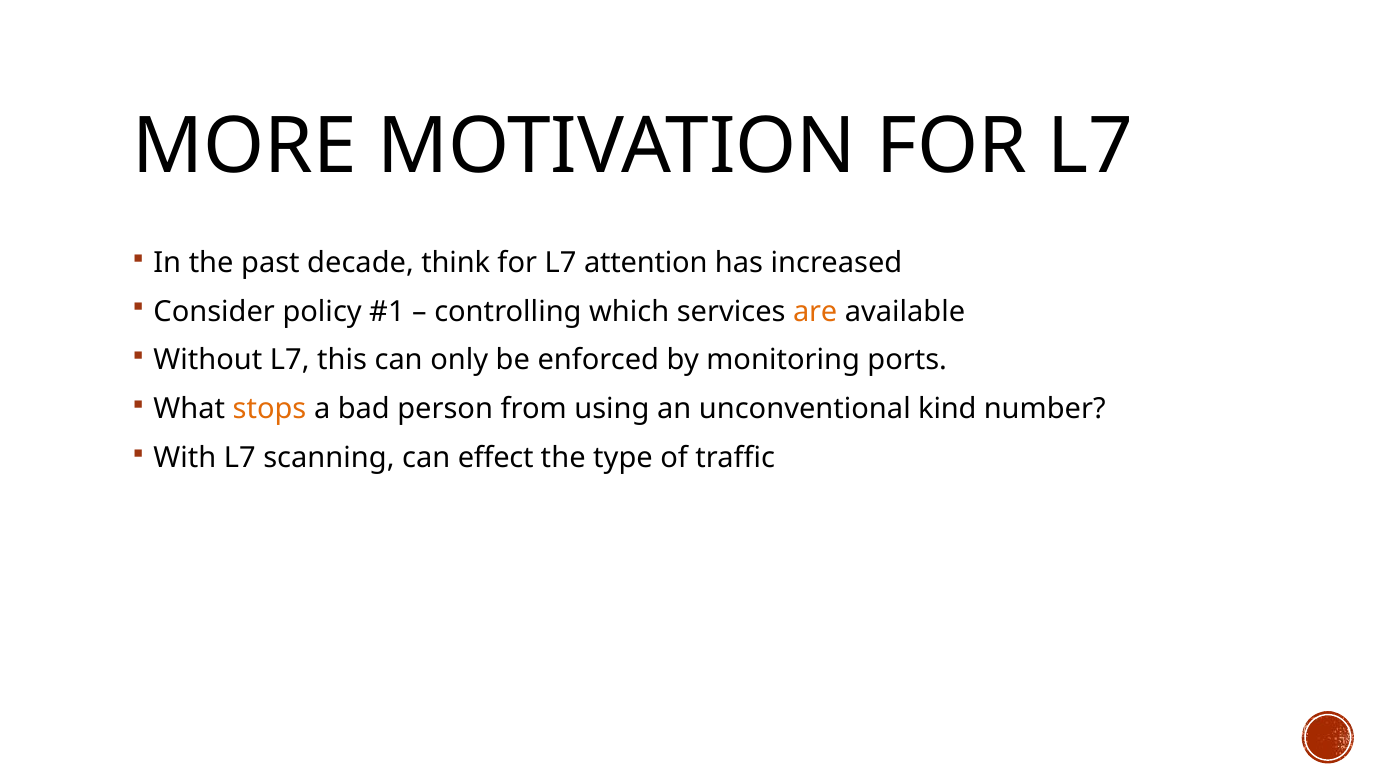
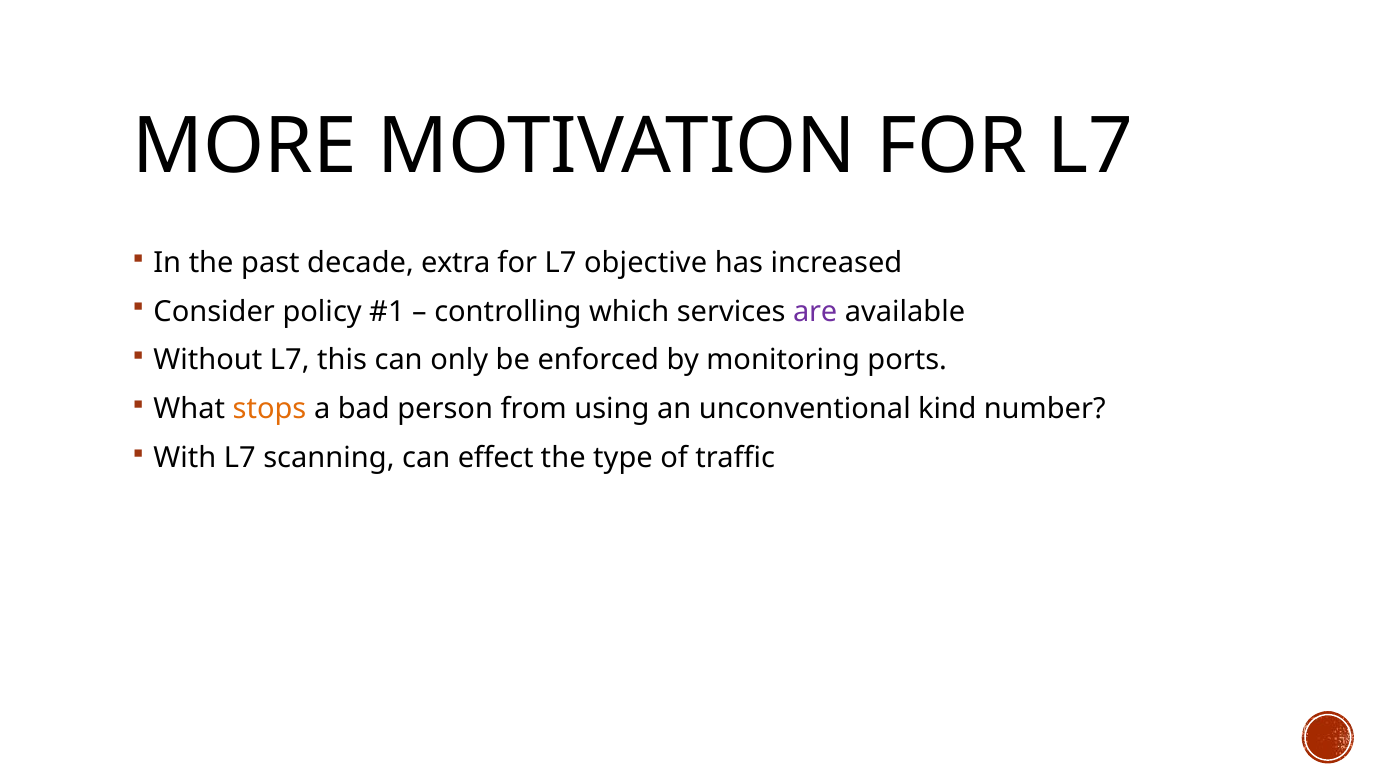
think: think -> extra
attention: attention -> objective
are colour: orange -> purple
